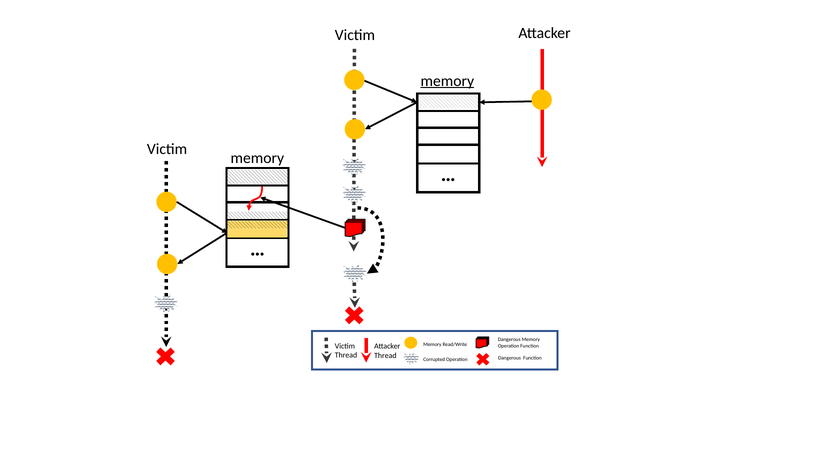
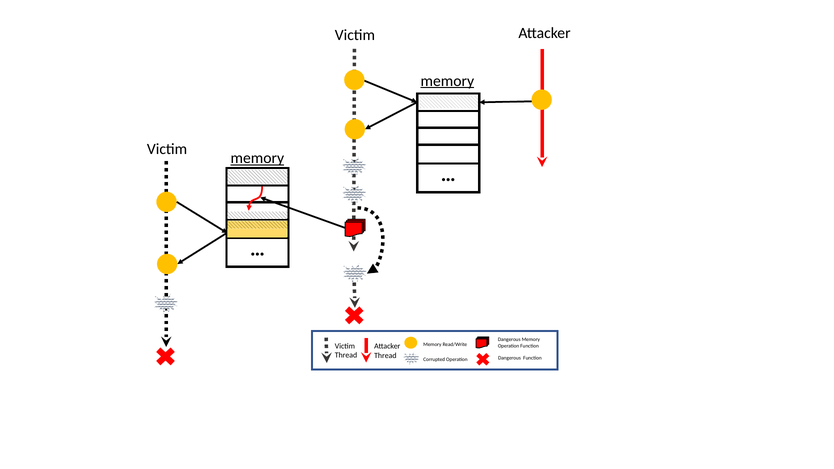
memory at (257, 158) underline: none -> present
